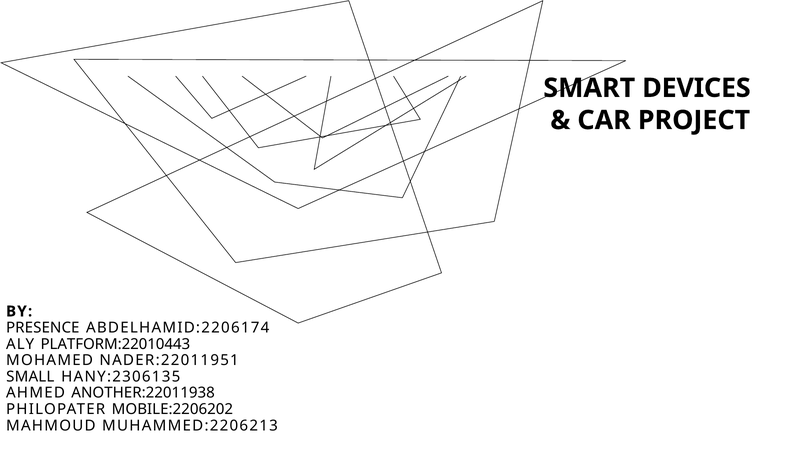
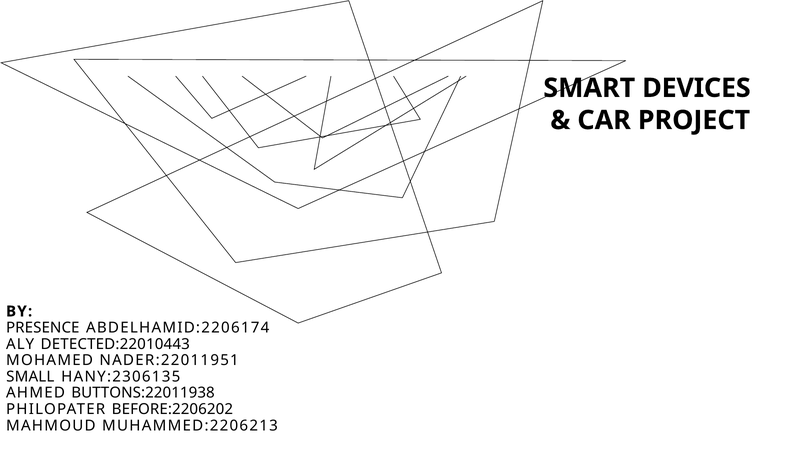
PLATFORM:22010443: PLATFORM:22010443 -> DETECTED:22010443
ANOTHER:22011938: ANOTHER:22011938 -> BUTTONS:22011938
MOBILE:2206202: MOBILE:2206202 -> BEFORE:2206202
